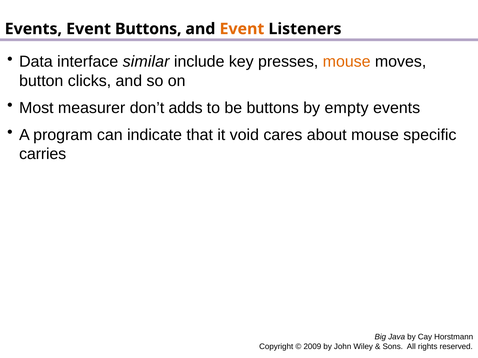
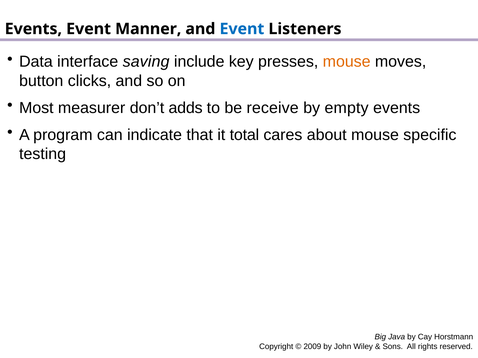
Event Buttons: Buttons -> Manner
Event at (242, 29) colour: orange -> blue
similar: similar -> saving
be buttons: buttons -> receive
void: void -> total
carries: carries -> testing
